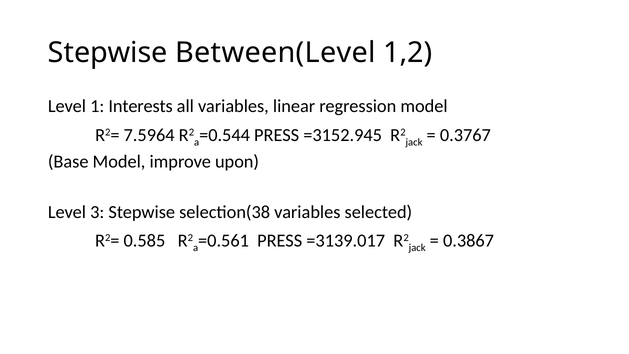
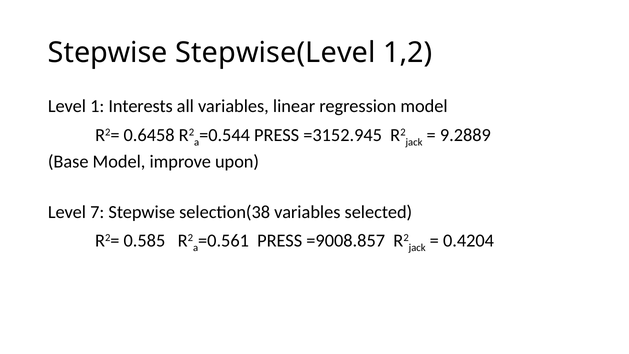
Between(Level: Between(Level -> Stepwise(Level
7.5964: 7.5964 -> 0.6458
0.3767: 0.3767 -> 9.2889
3: 3 -> 7
=3139.017: =3139.017 -> =9008.857
0.3867: 0.3867 -> 0.4204
